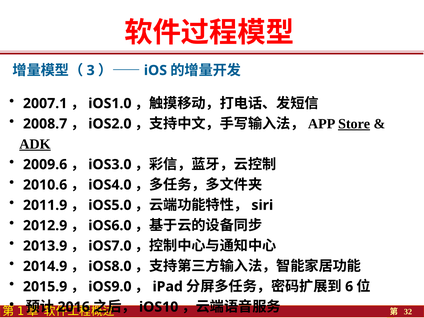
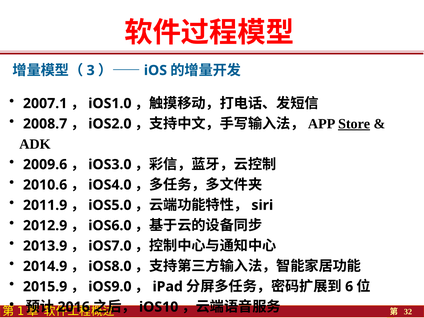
ADK underline: present -> none
